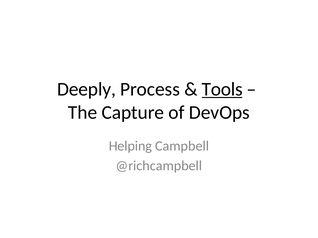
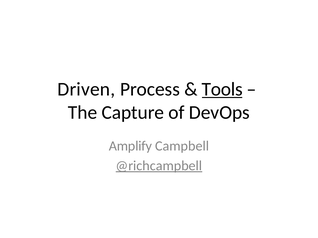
Deeply: Deeply -> Driven
Helping: Helping -> Amplify
@richcampbell underline: none -> present
